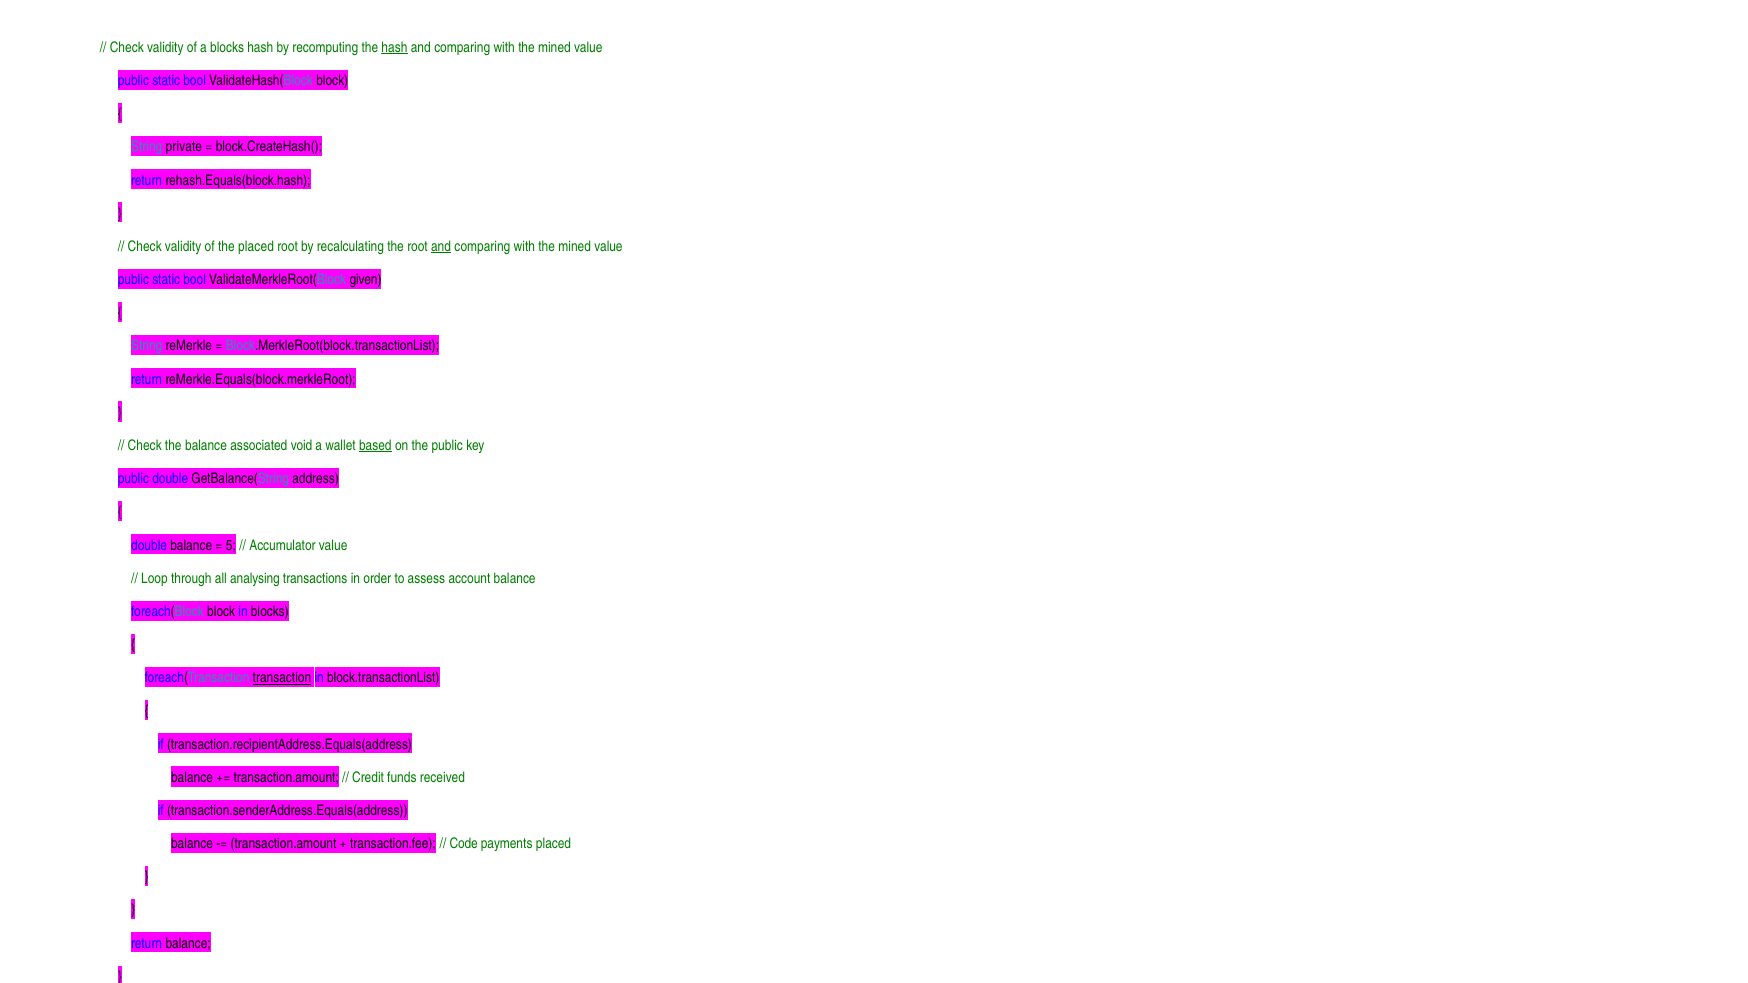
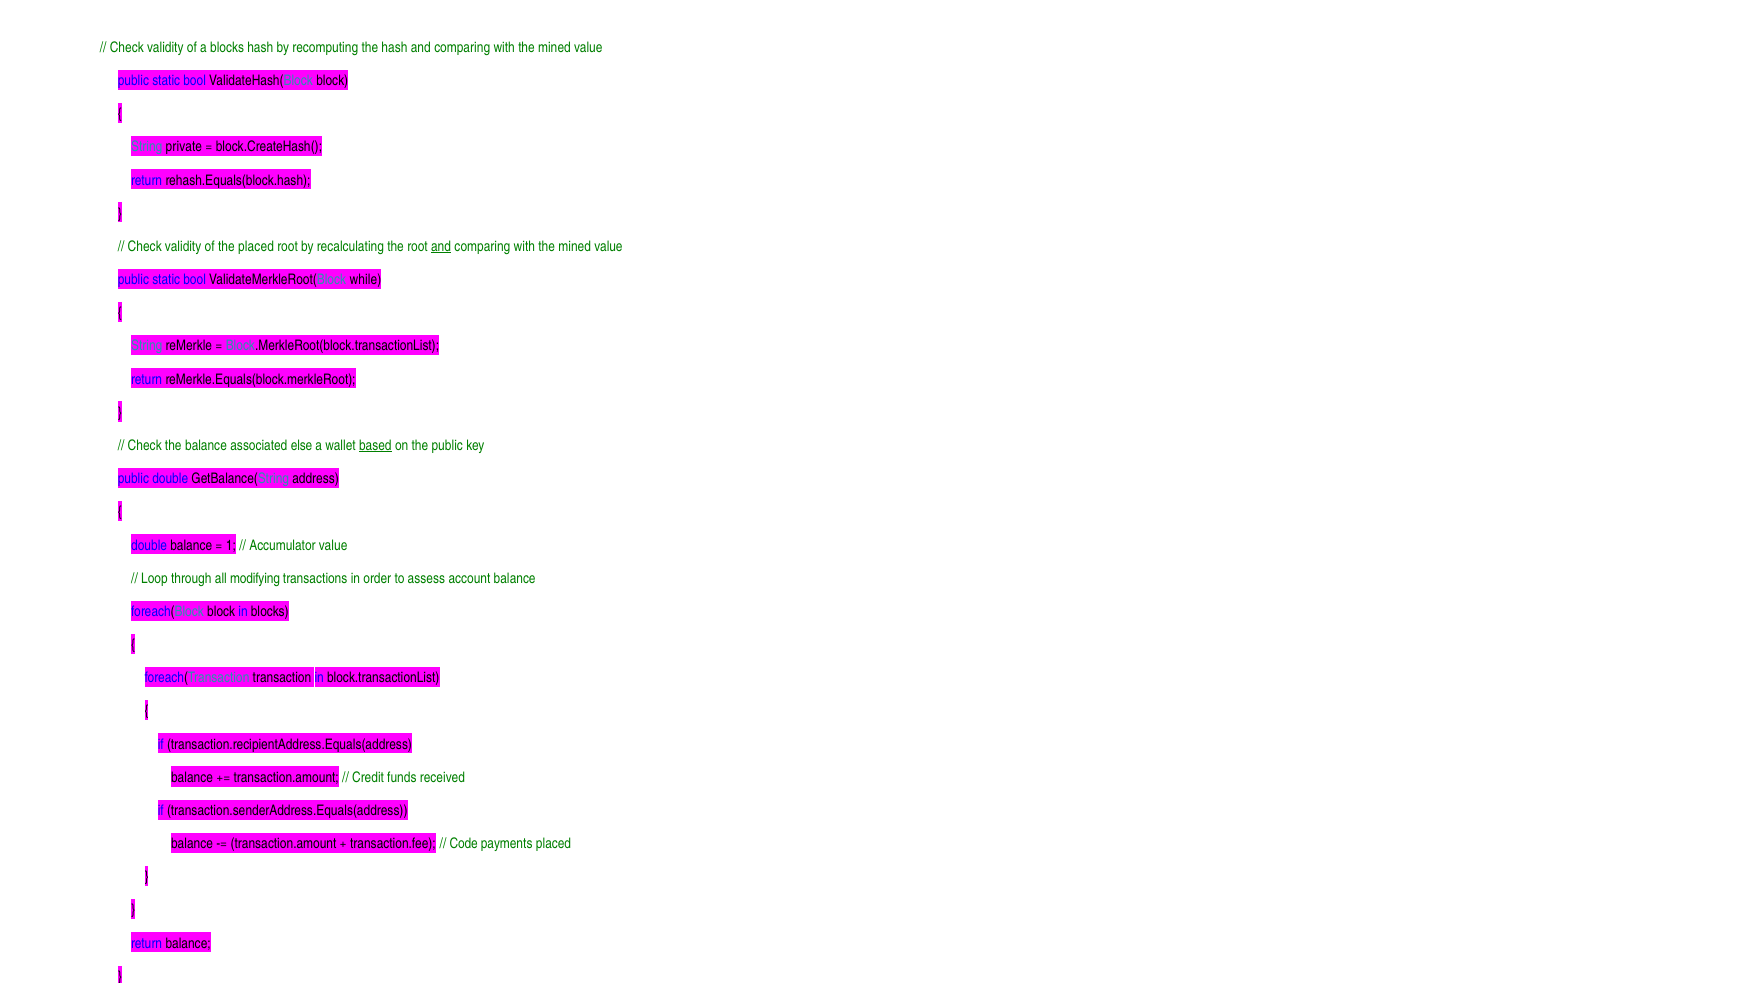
hash at (394, 48) underline: present -> none
given: given -> while
void: void -> else
5: 5 -> 1
analysing: analysing -> modifying
transaction underline: present -> none
